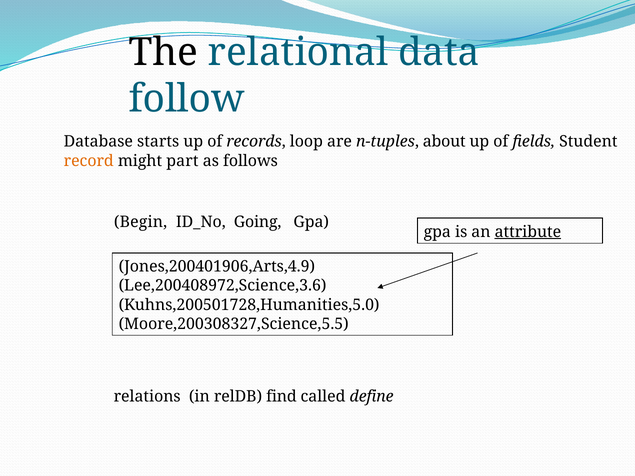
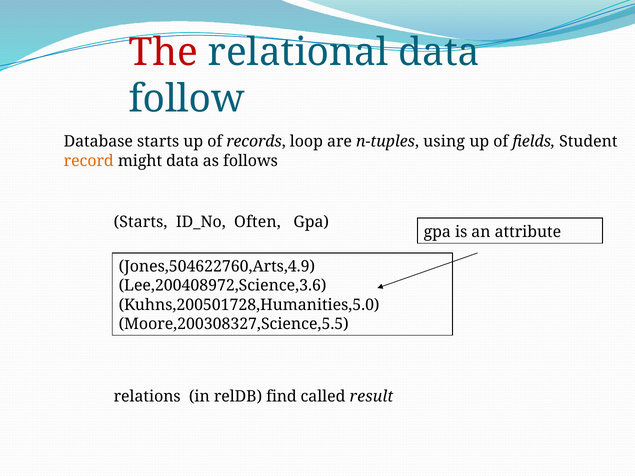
The colour: black -> red
about: about -> using
might part: part -> data
Begin at (141, 222): Begin -> Starts
Going: Going -> Often
attribute underline: present -> none
Jones,200401906,Arts,4.9: Jones,200401906,Arts,4.9 -> Jones,504622760,Arts,4.9
define: define -> result
